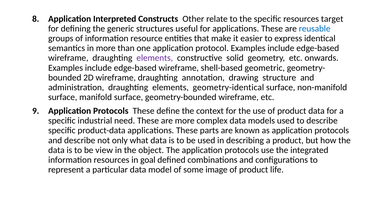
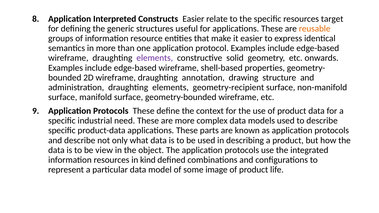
Constructs Other: Other -> Easier
reusable colour: blue -> orange
geometric: geometric -> properties
geometry-identical: geometry-identical -> geometry-recipient
goal: goal -> kind
